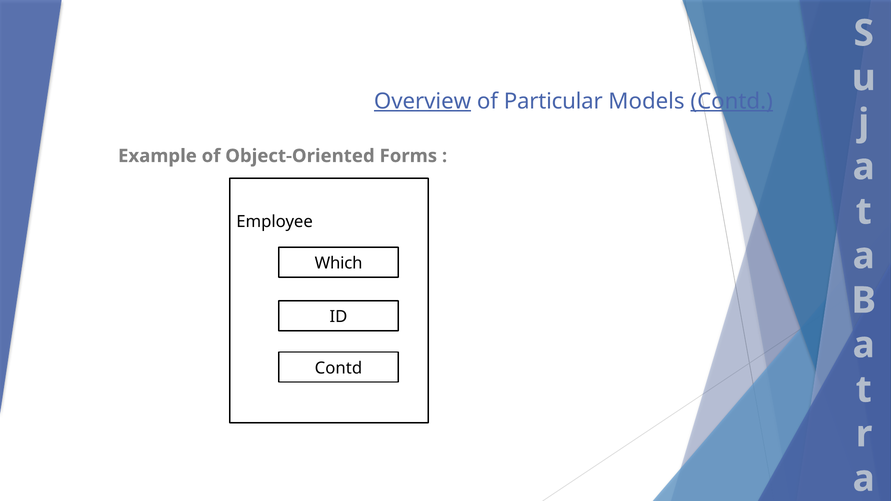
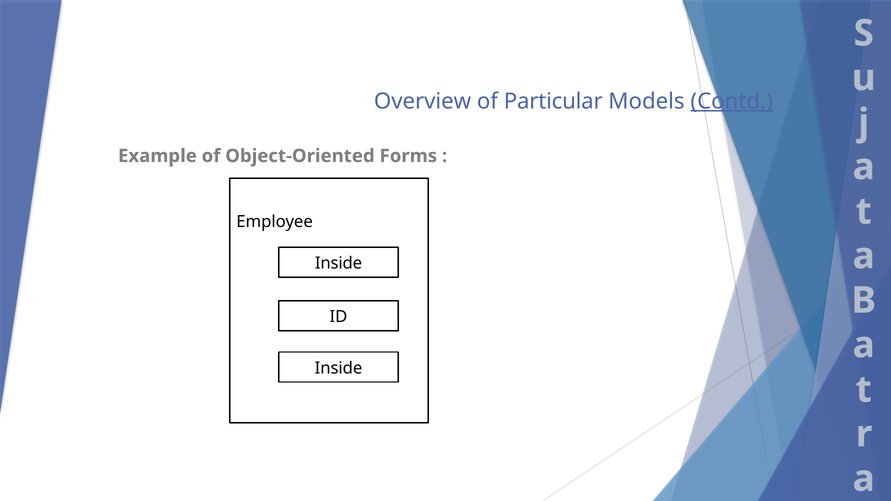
Overview underline: present -> none
Which at (339, 263): Which -> Inside
Contd at (338, 368): Contd -> Inside
